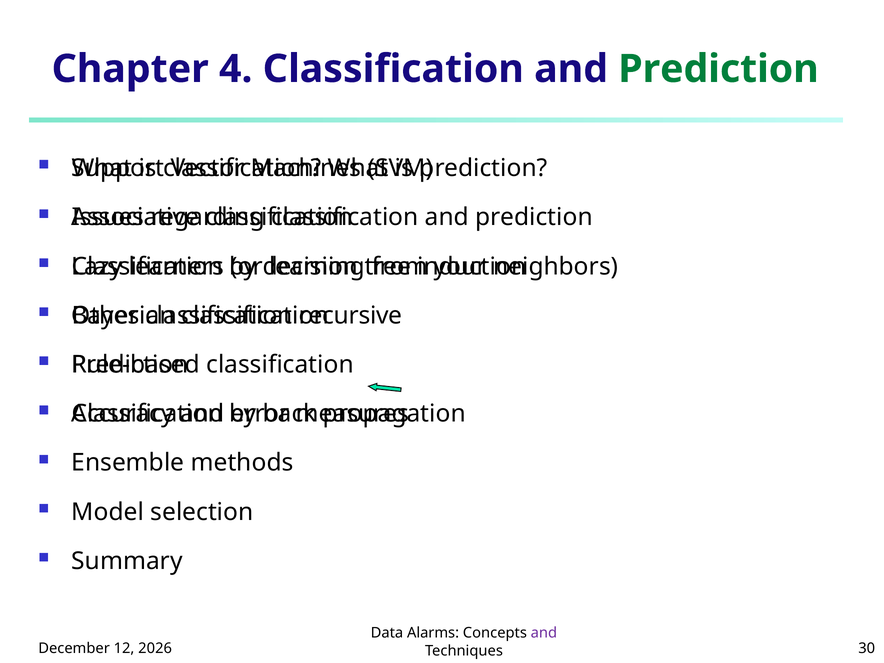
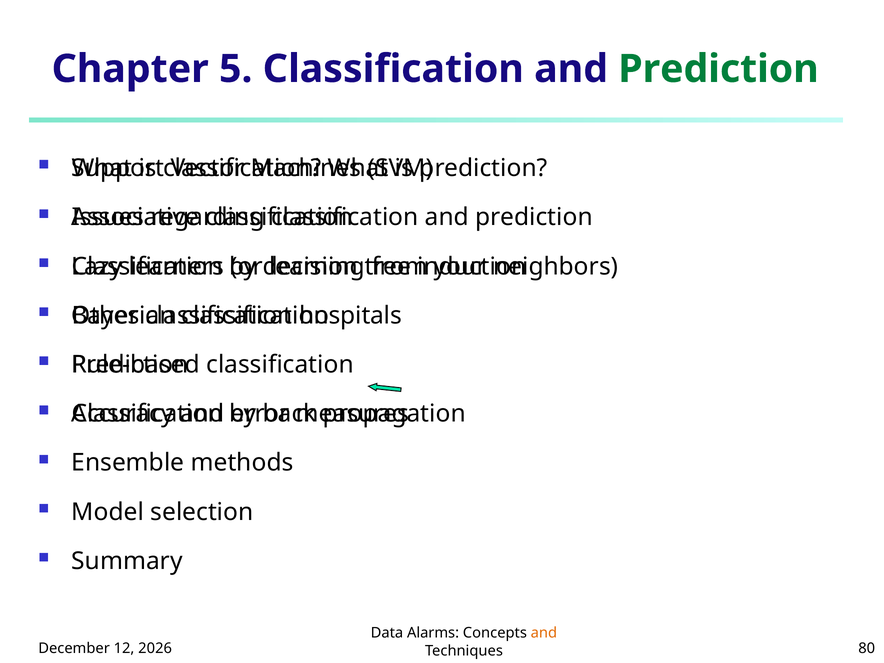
4: 4 -> 5
recursive: recursive -> hospitals
and at (544, 633) colour: purple -> orange
30: 30 -> 80
